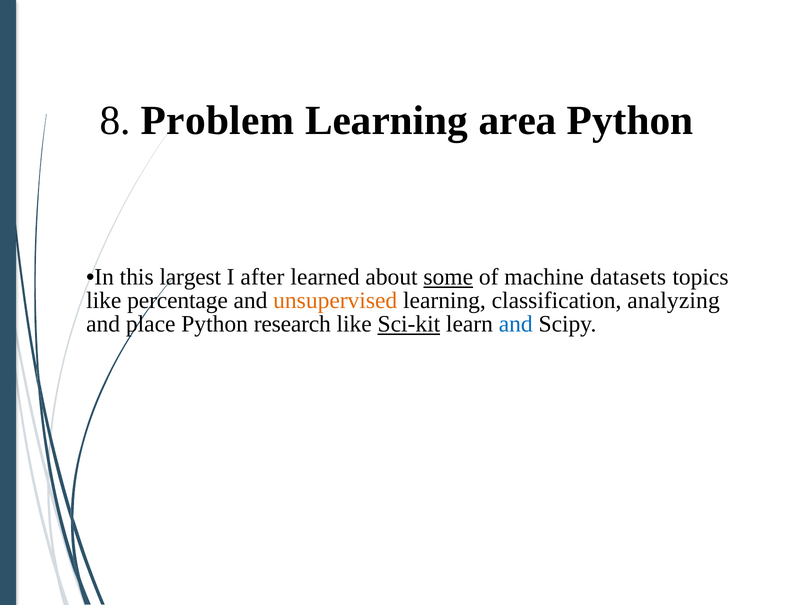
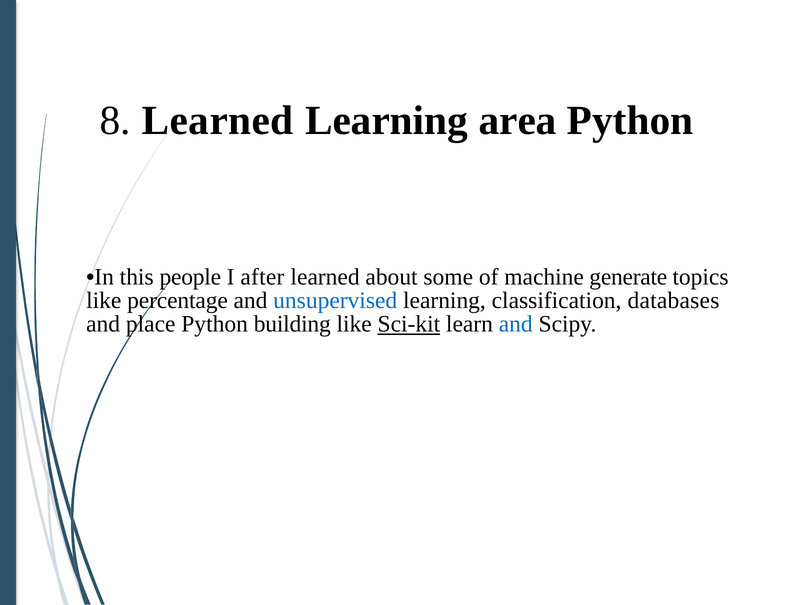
8 Problem: Problem -> Learned
largest: largest -> people
some underline: present -> none
datasets: datasets -> generate
unsupervised colour: orange -> blue
analyzing: analyzing -> databases
research: research -> building
